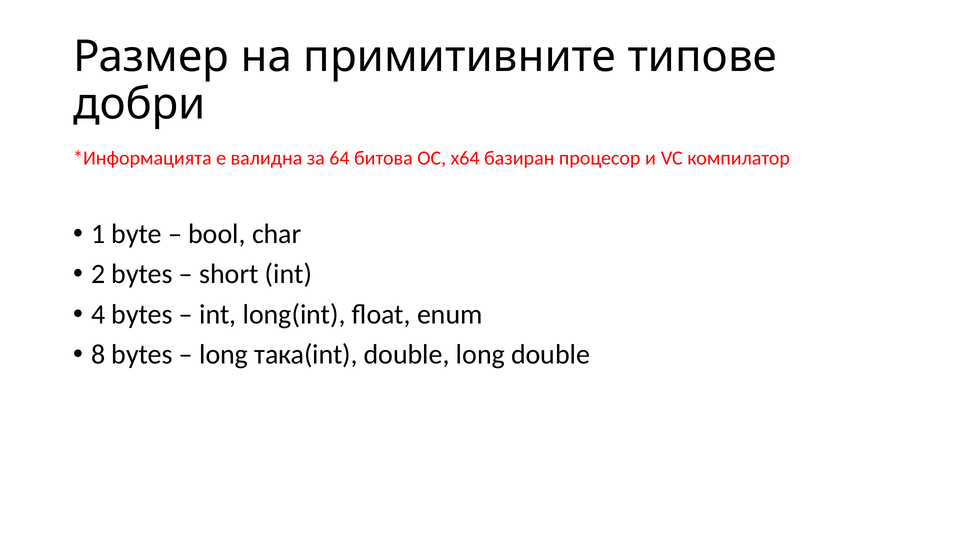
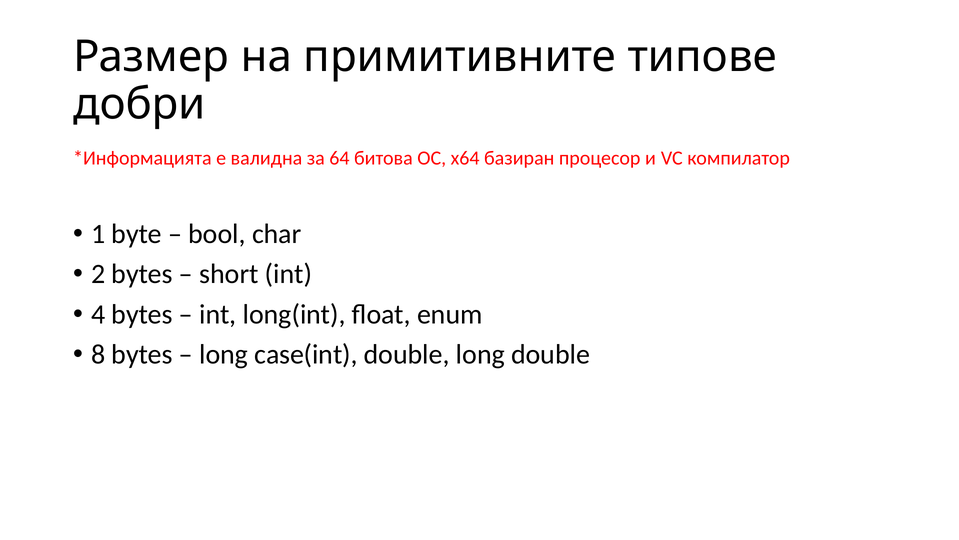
така(int: така(int -> case(int
